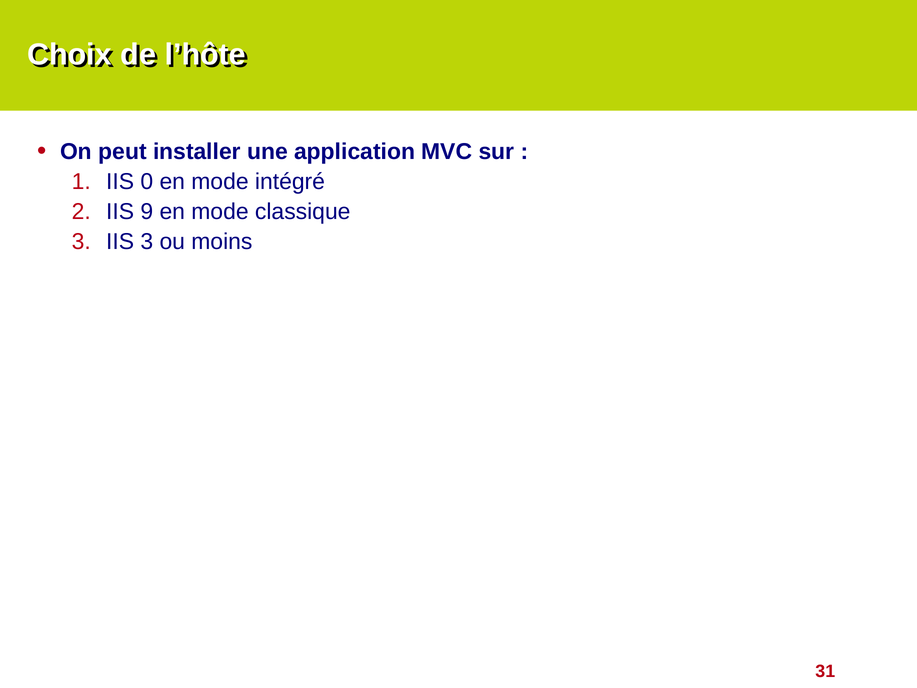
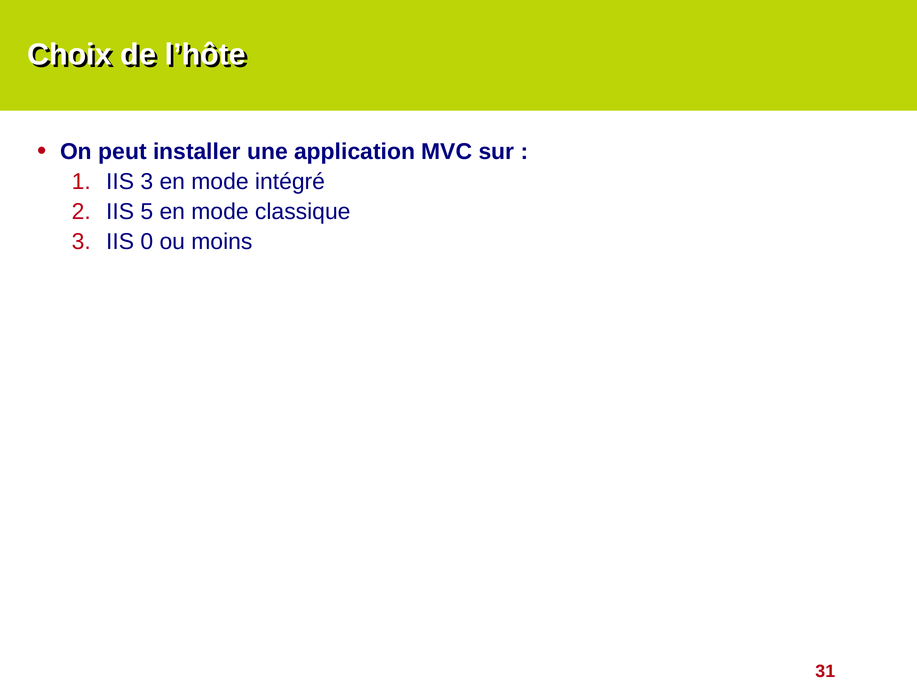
IIS 0: 0 -> 3
9: 9 -> 5
IIS 3: 3 -> 0
